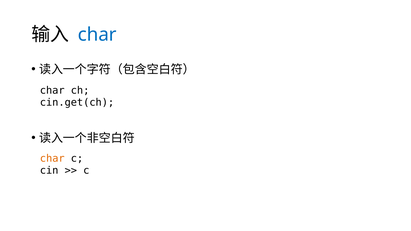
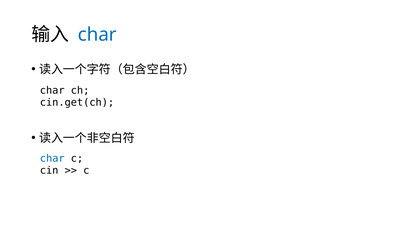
char at (52, 159) colour: orange -> blue
